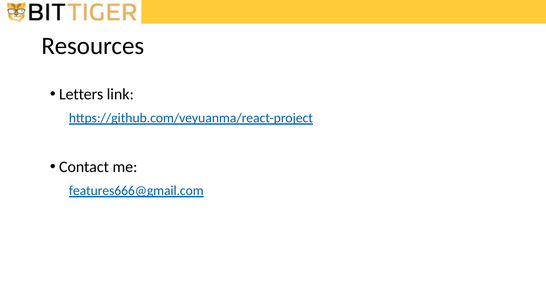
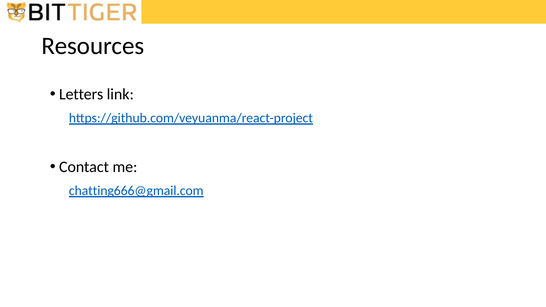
features666@gmail.com: features666@gmail.com -> chatting666@gmail.com
